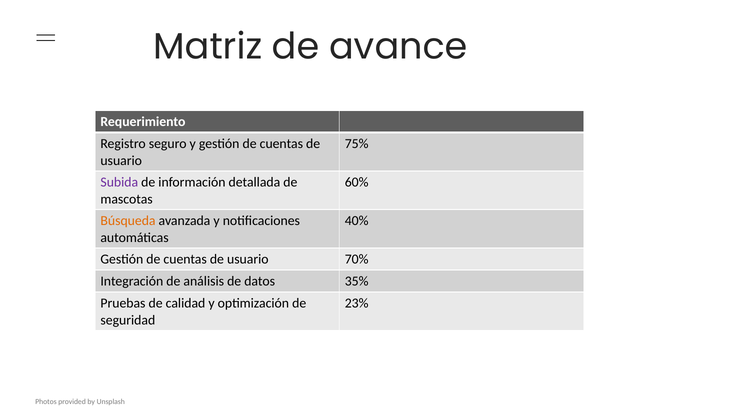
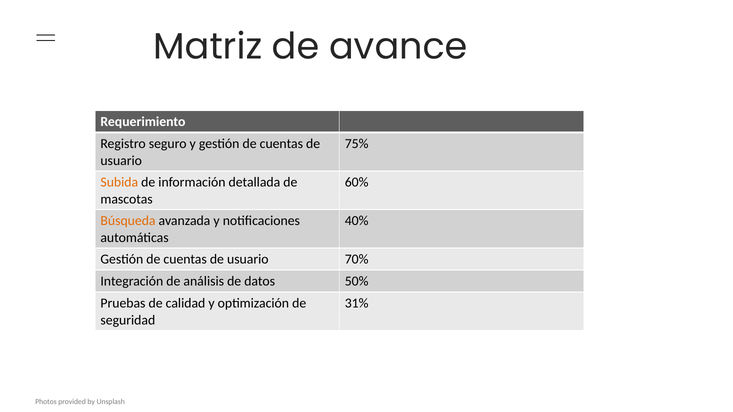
Subida colour: purple -> orange
35%: 35% -> 50%
23%: 23% -> 31%
